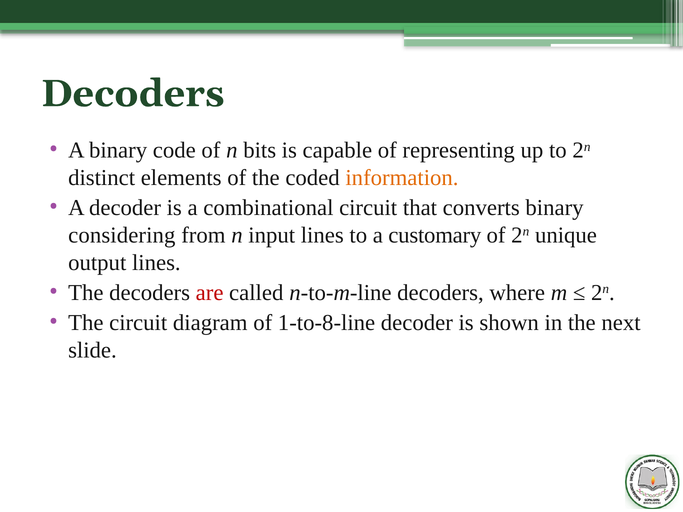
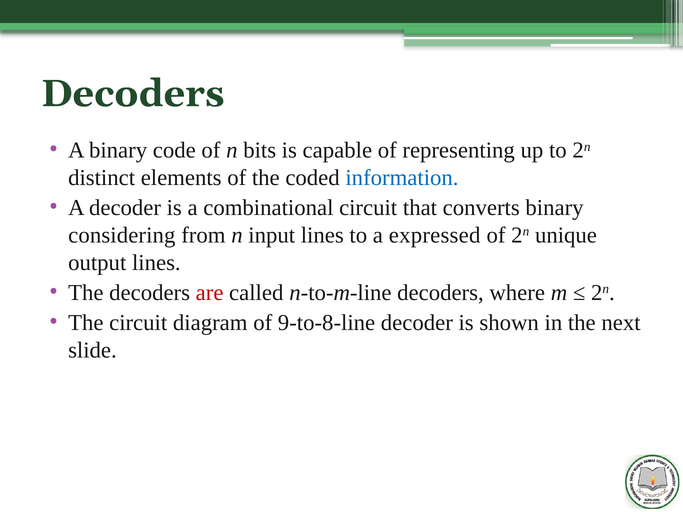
information colour: orange -> blue
customary: customary -> expressed
1-to-8-line: 1-to-8-line -> 9-to-8-line
